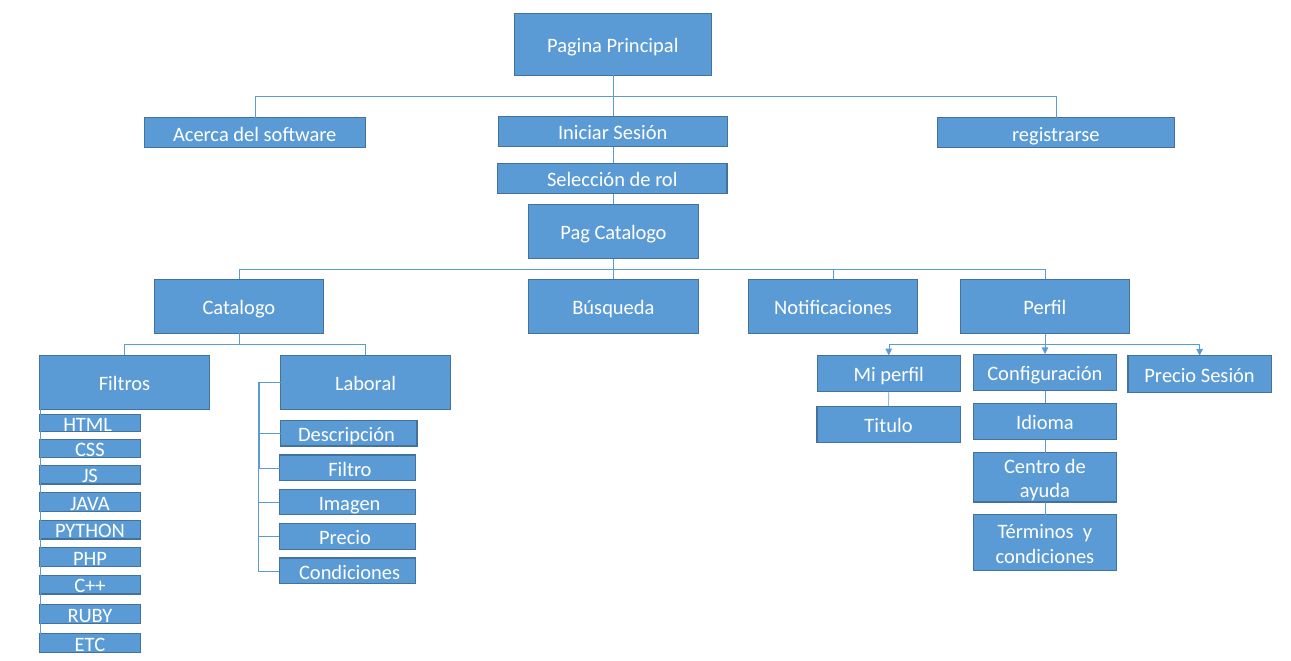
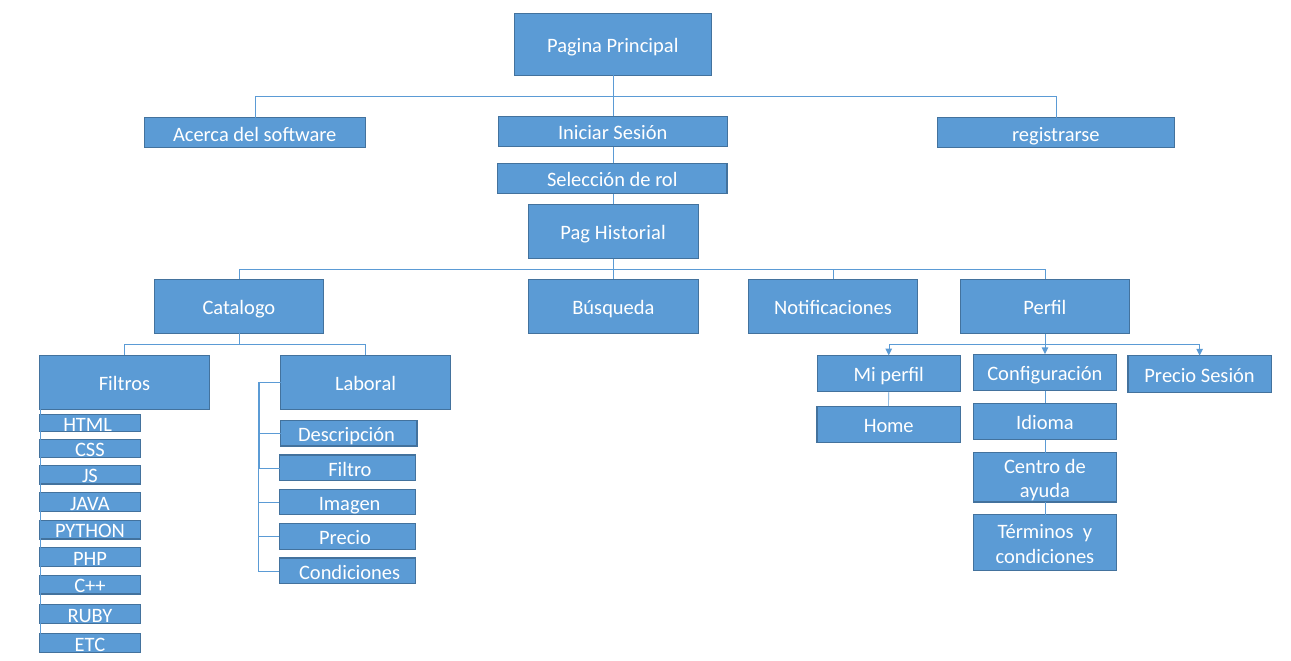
Pag Catalogo: Catalogo -> Historial
Titulo: Titulo -> Home
